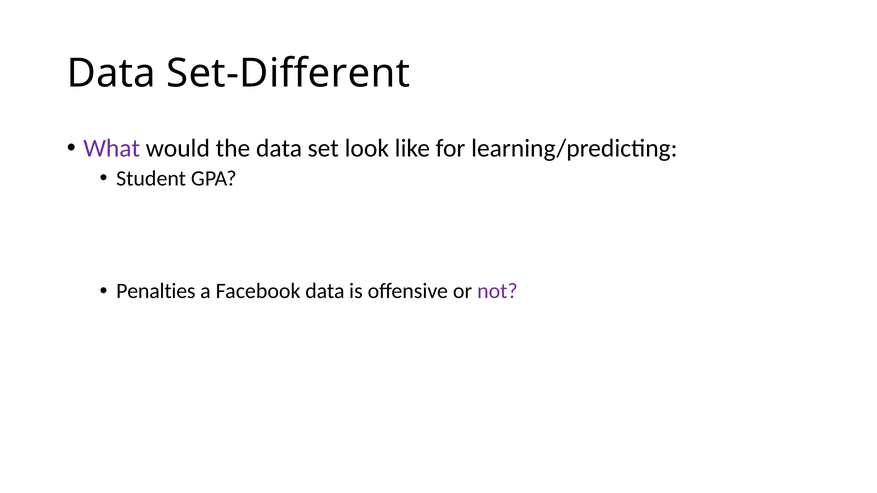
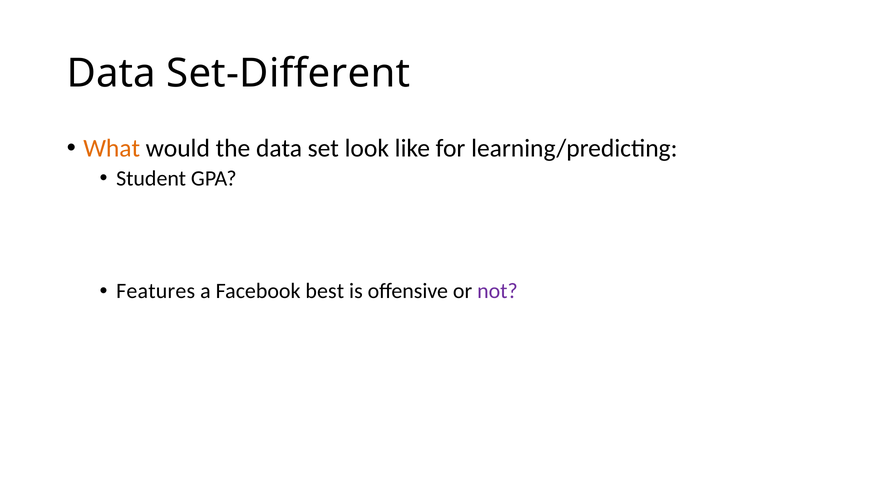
What colour: purple -> orange
Penalties: Penalties -> Features
Facebook data: data -> best
